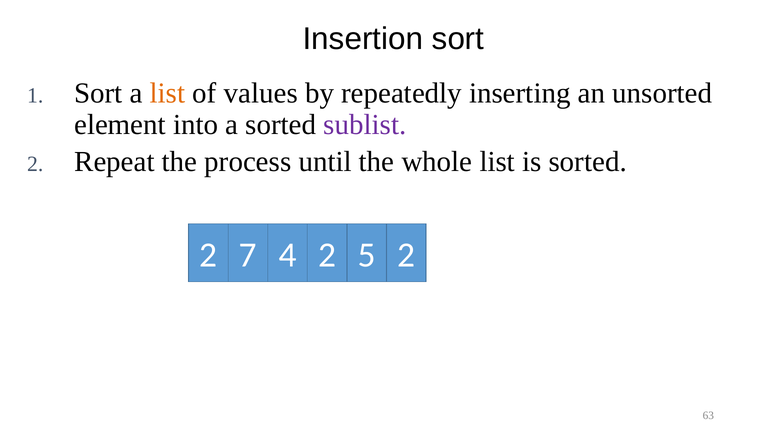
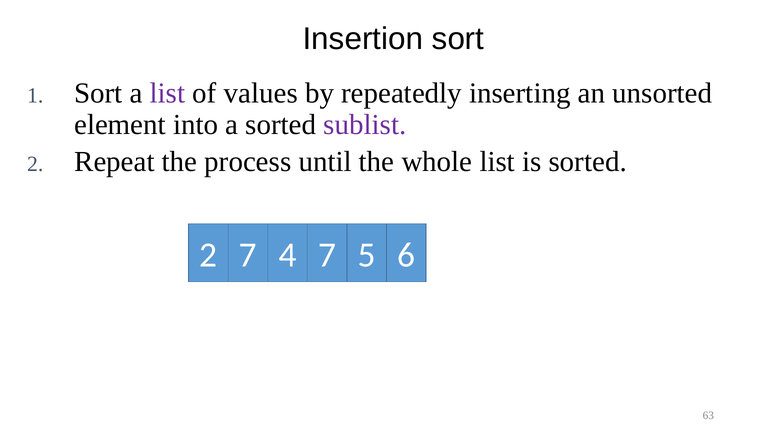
list at (168, 93) colour: orange -> purple
4 2: 2 -> 7
5 2: 2 -> 6
